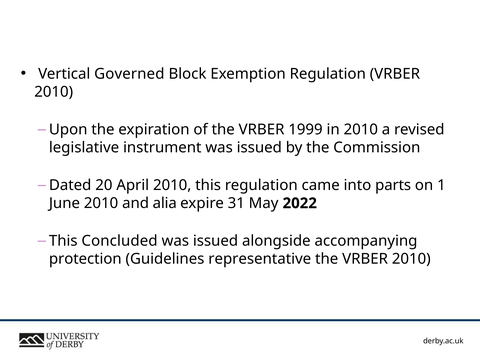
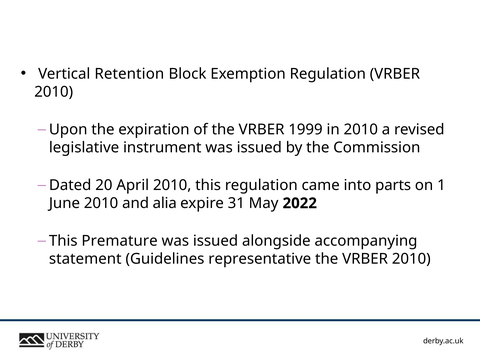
Governed: Governed -> Retention
Concluded: Concluded -> Premature
protection: protection -> statement
